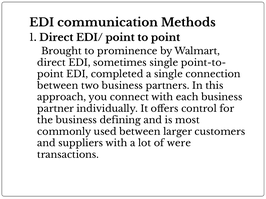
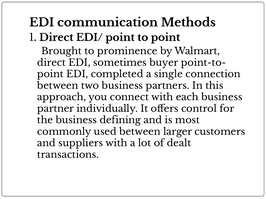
sometimes single: single -> buyer
were: were -> dealt
